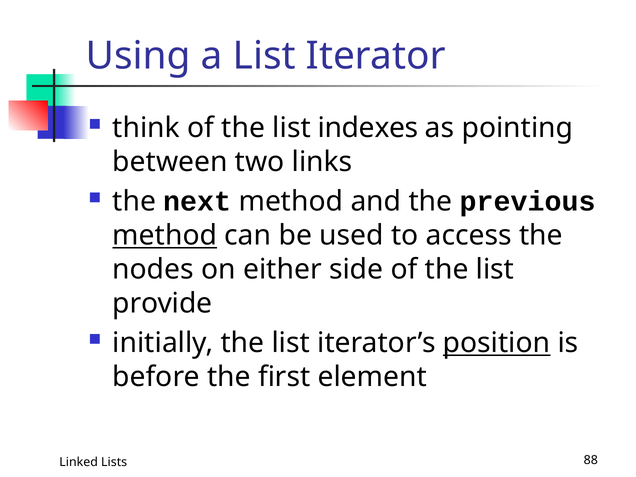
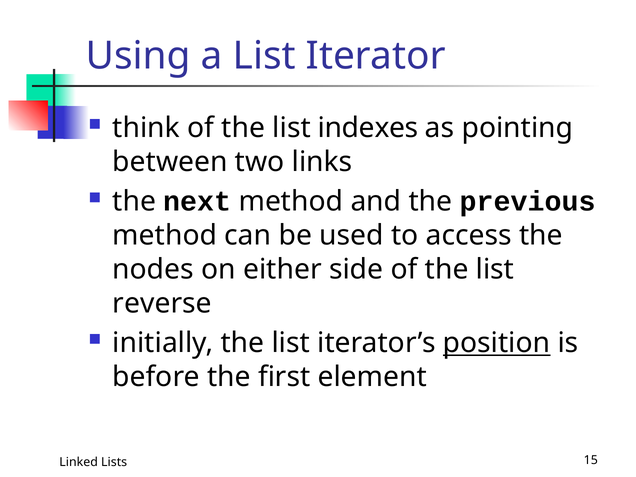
method at (165, 236) underline: present -> none
provide: provide -> reverse
88: 88 -> 15
